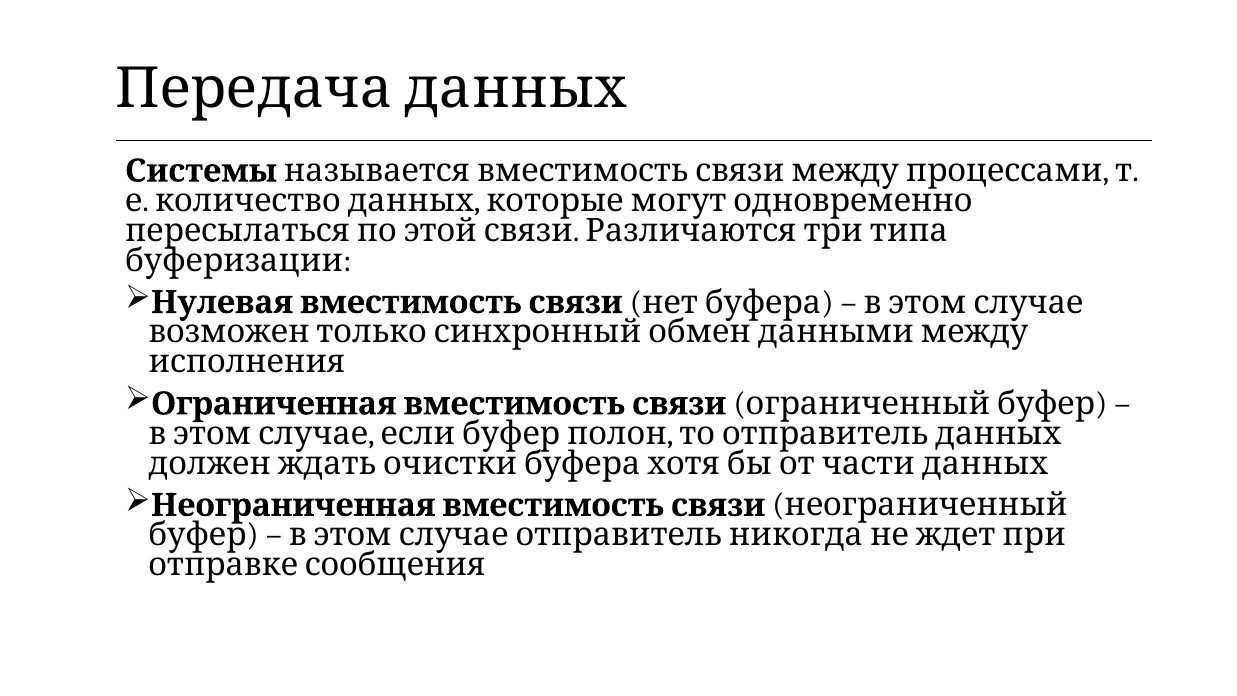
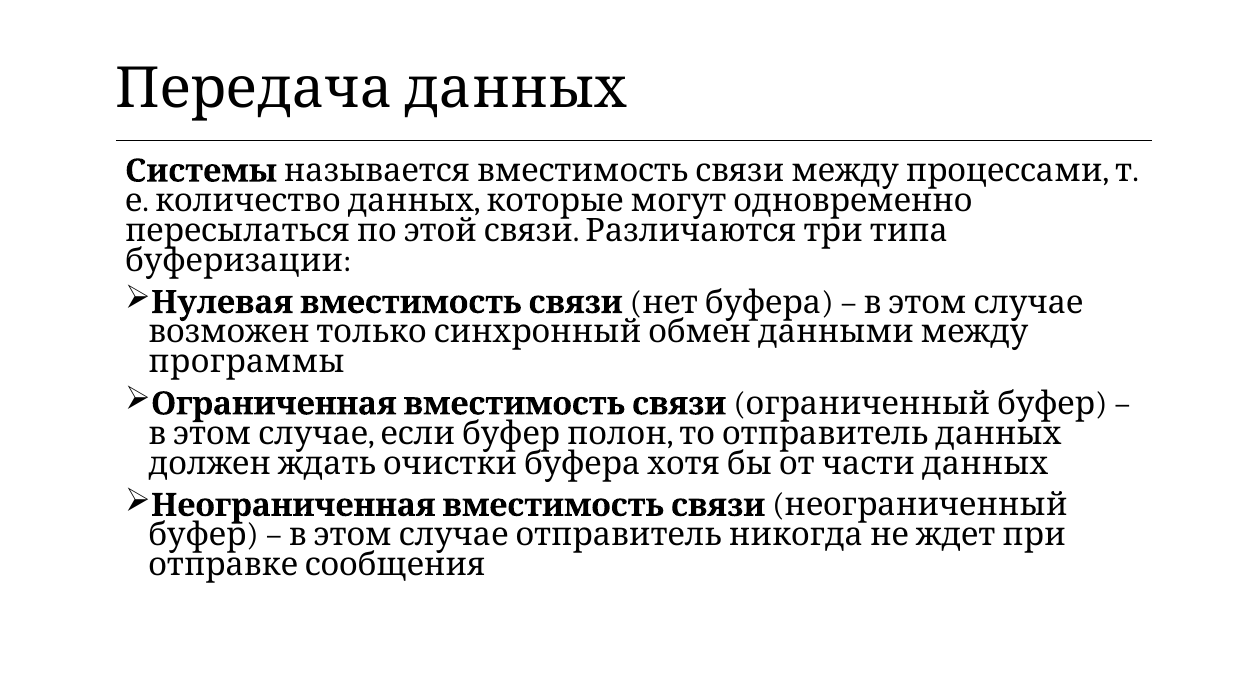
исполнения: исполнения -> программы
